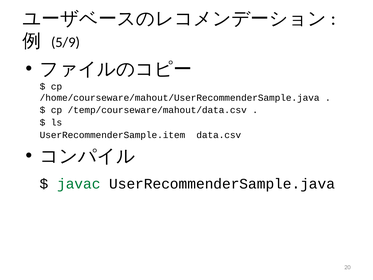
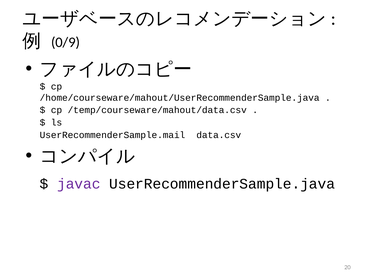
5/9: 5/9 -> 0/9
UserRecommenderSample.item: UserRecommenderSample.item -> UserRecommenderSample.mail
javac colour: green -> purple
